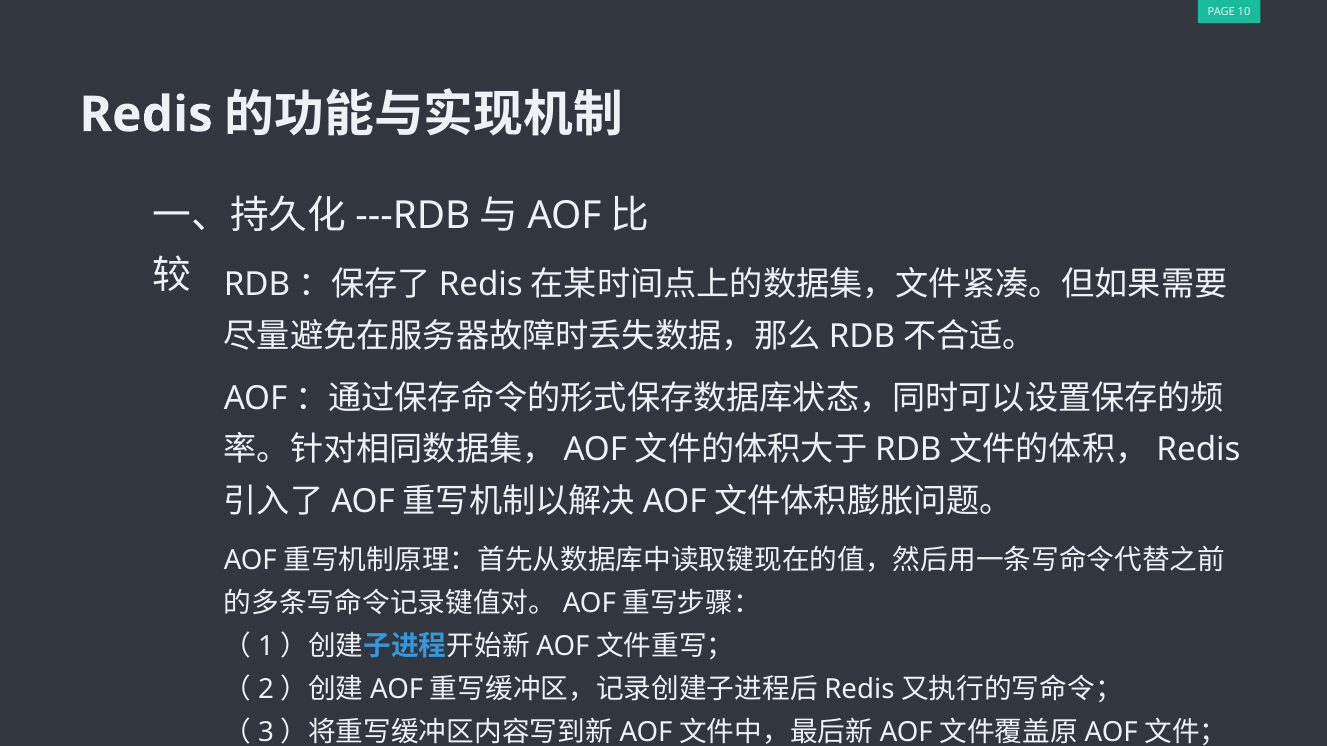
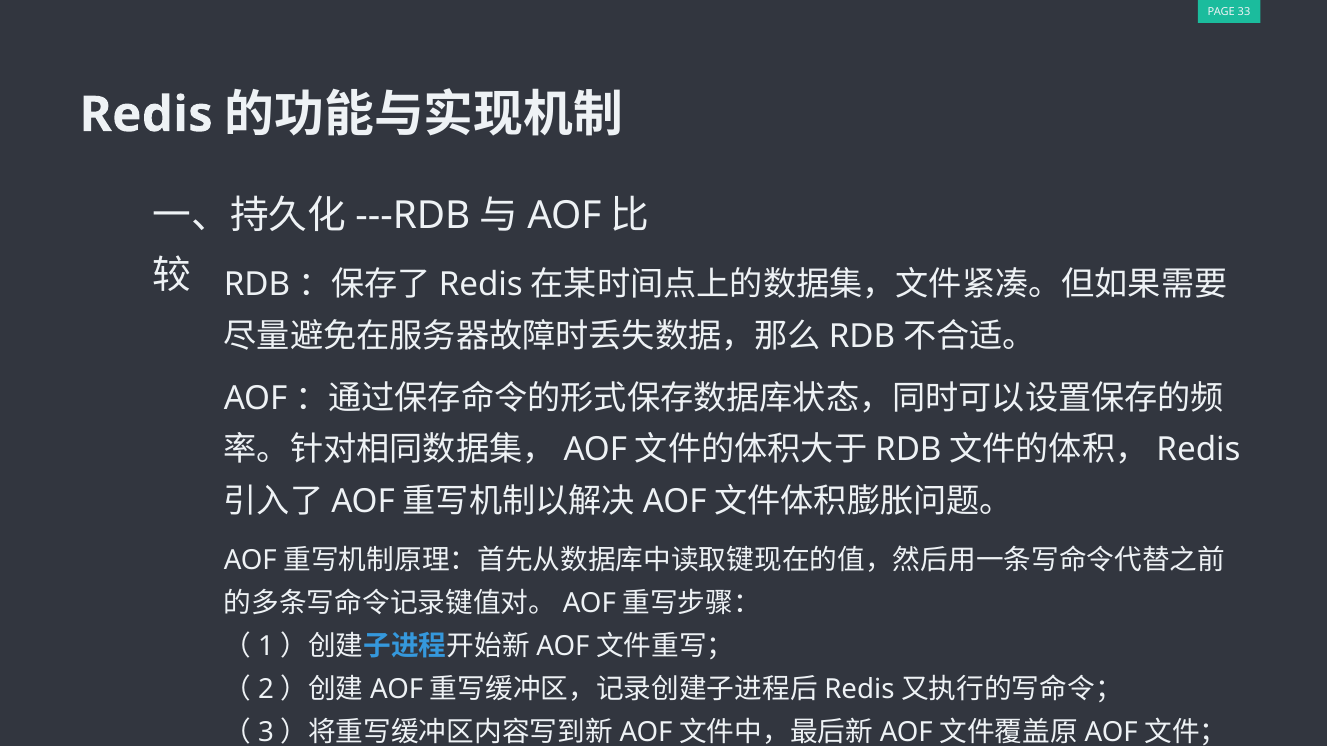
10: 10 -> 33
